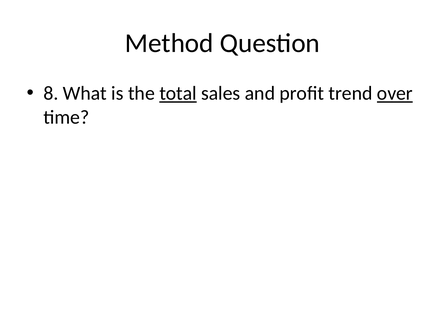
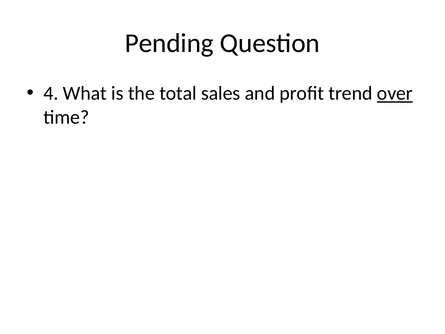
Method: Method -> Pending
8: 8 -> 4
total underline: present -> none
